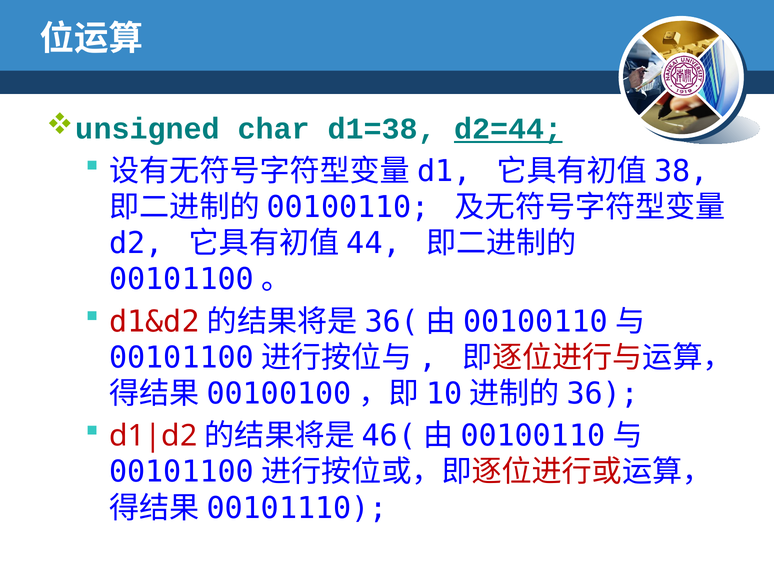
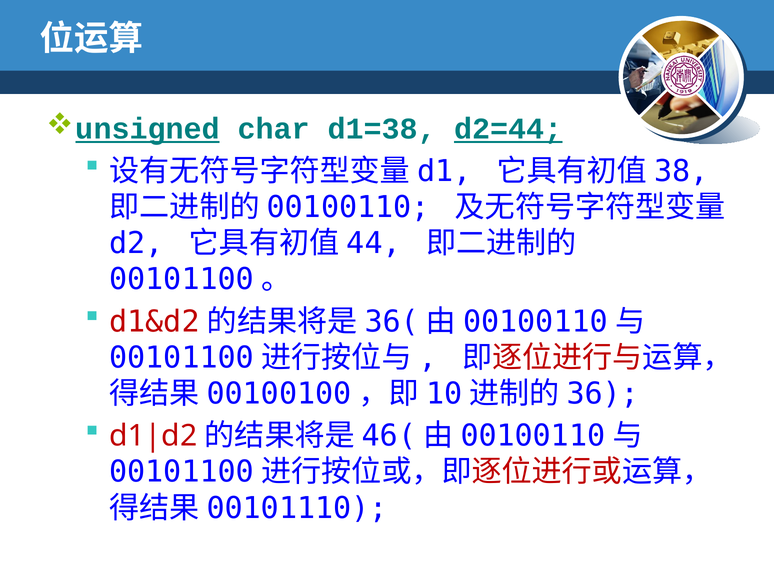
unsigned underline: none -> present
